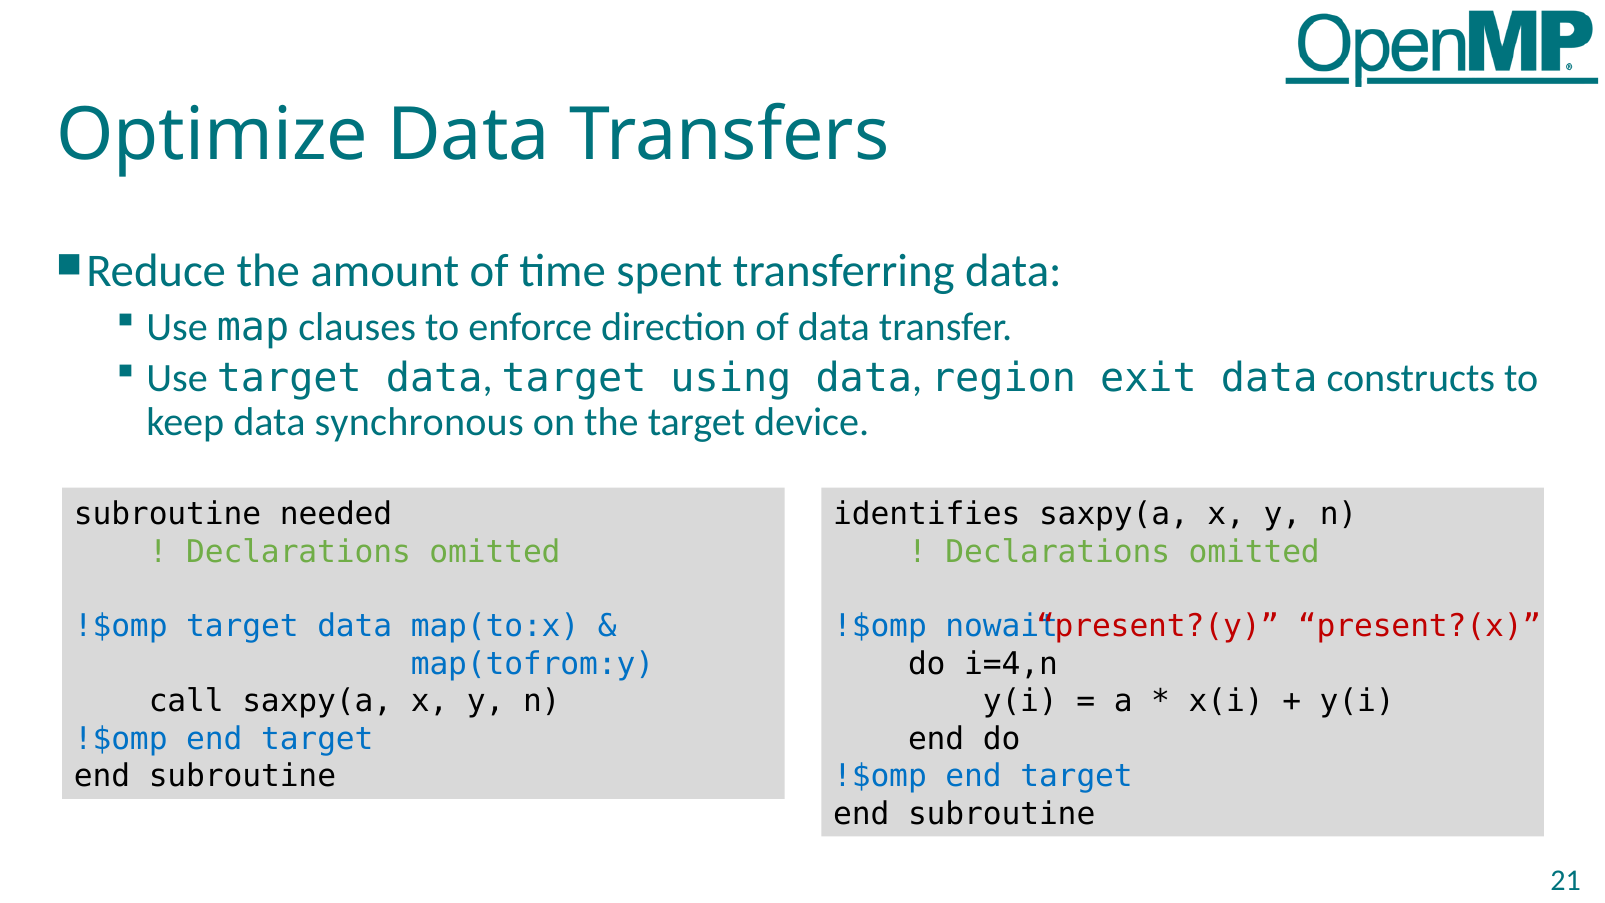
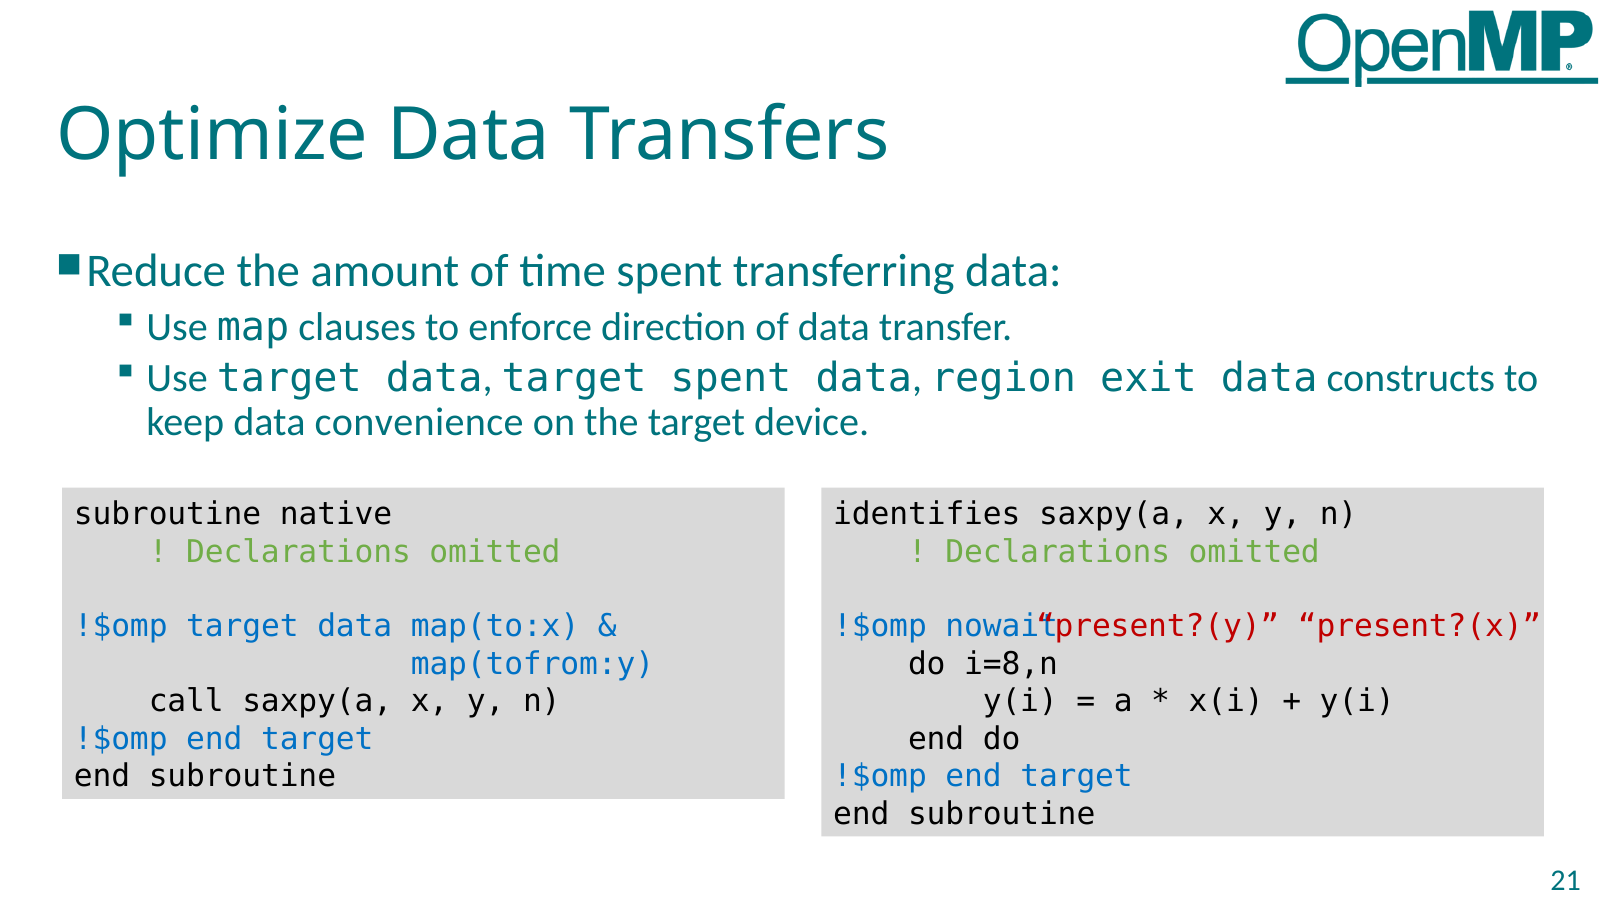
target using: using -> spent
synchronous: synchronous -> convenience
needed: needed -> native
i=4,n: i=4,n -> i=8,n
